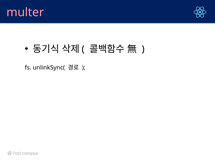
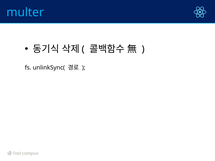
multer colour: pink -> light blue
